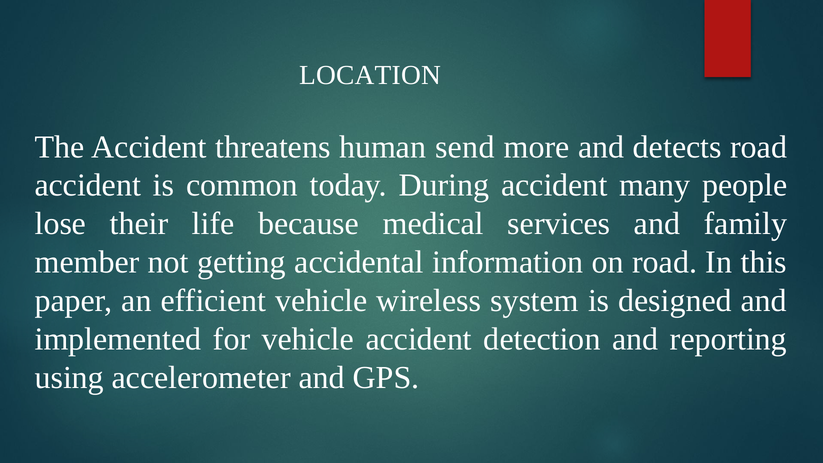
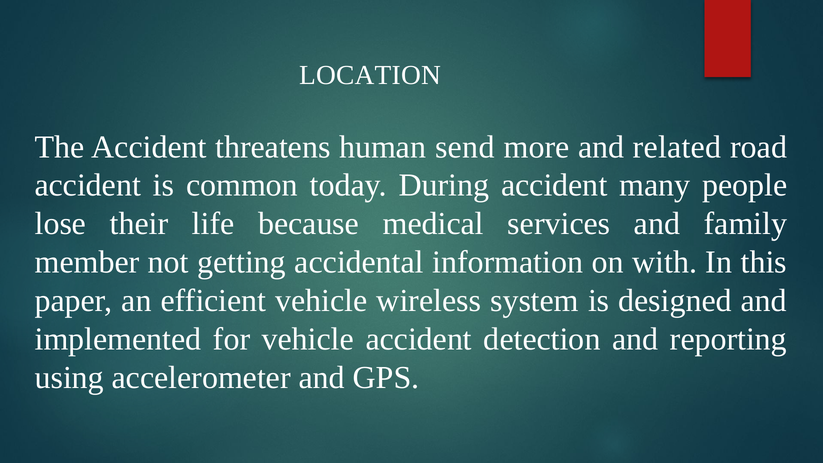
detects: detects -> related
on road: road -> with
